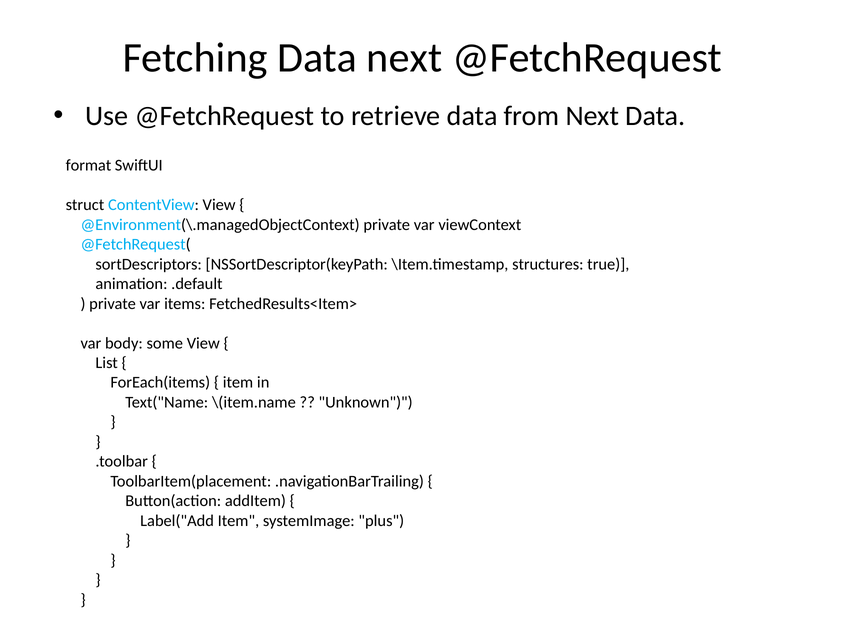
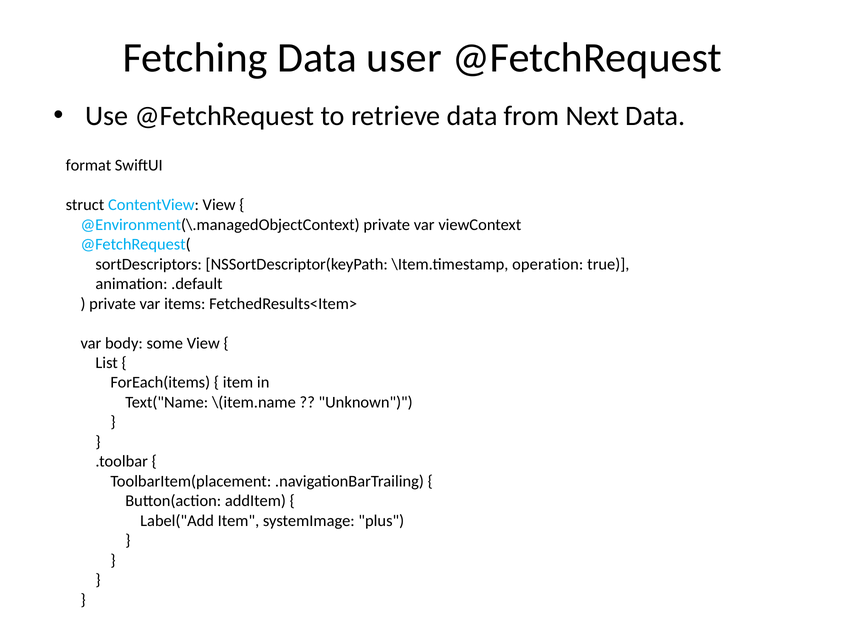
Data next: next -> user
structures: structures -> operation
